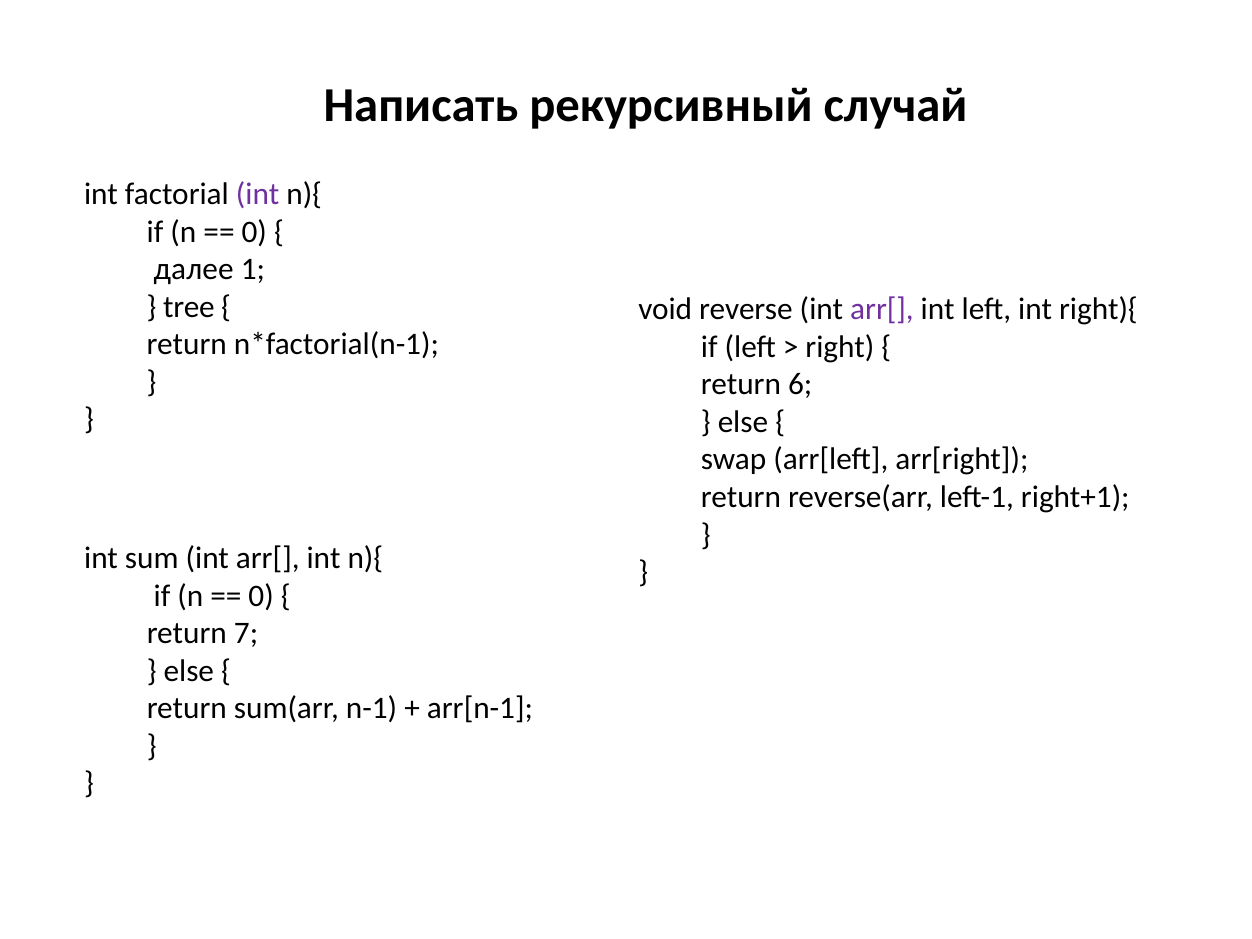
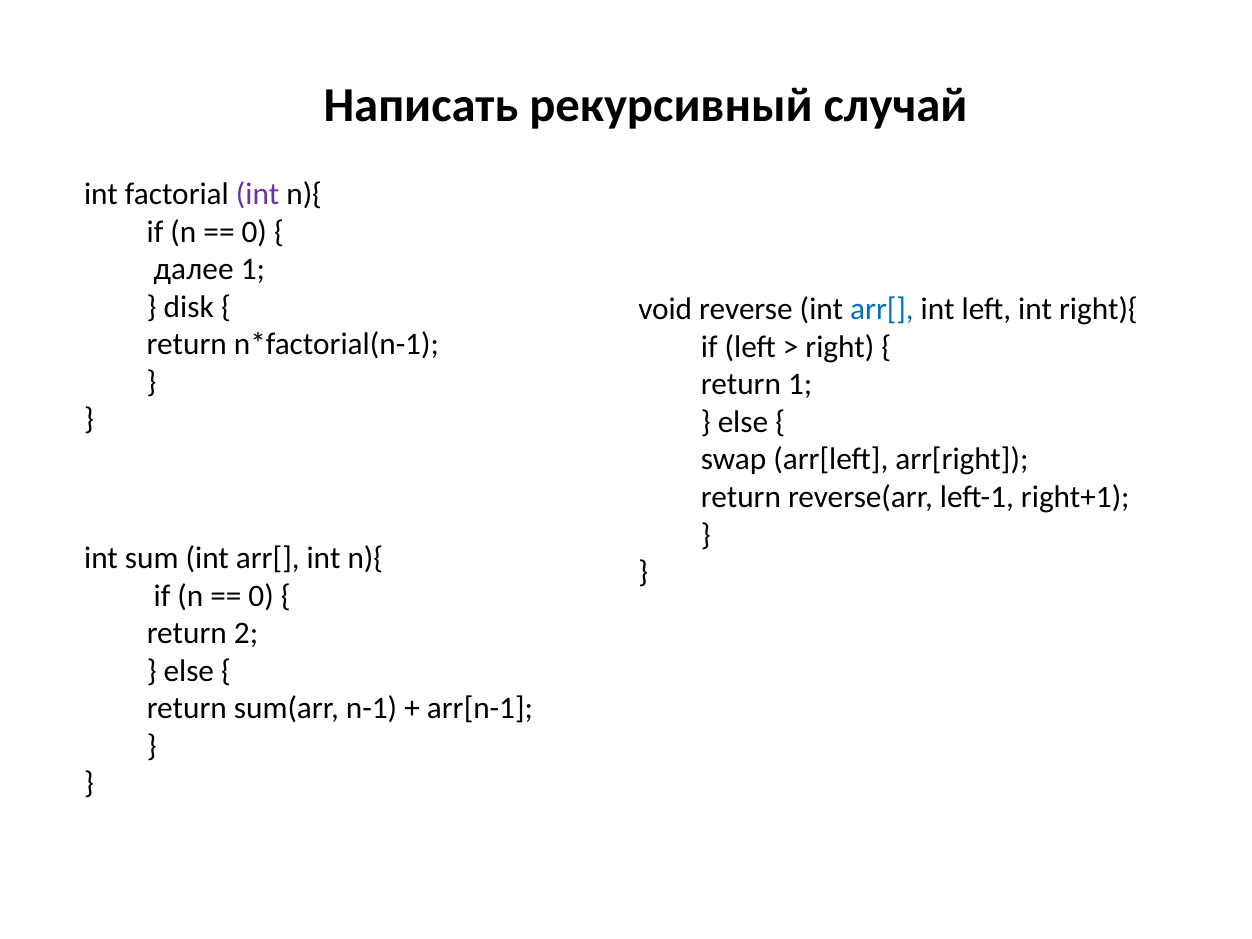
tree: tree -> disk
arr[ at (882, 309) colour: purple -> blue
return 6: 6 -> 1
7: 7 -> 2
